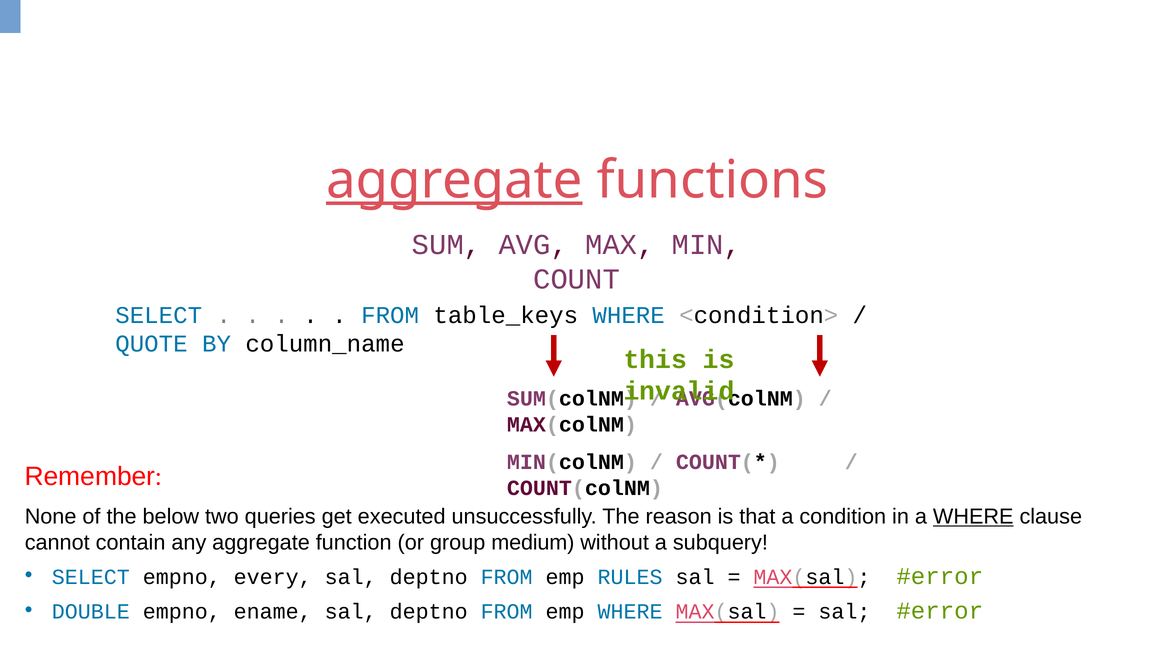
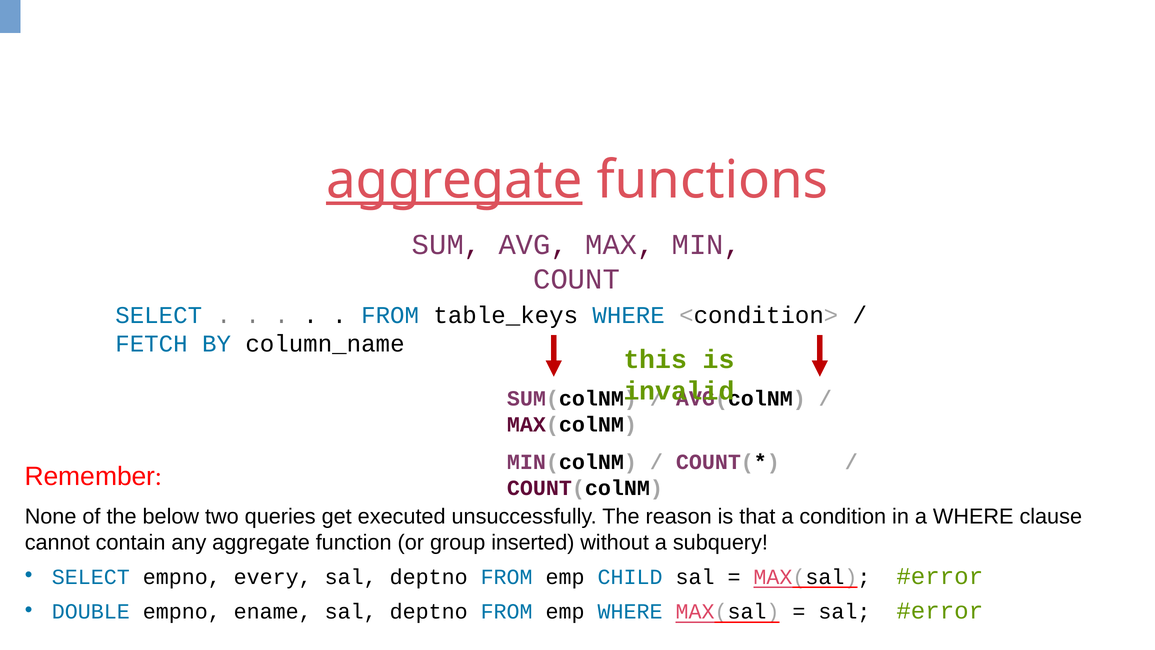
QUOTE: QUOTE -> FETCH
WHERE at (973, 516) underline: present -> none
medium: medium -> inserted
RULES: RULES -> CHILD
